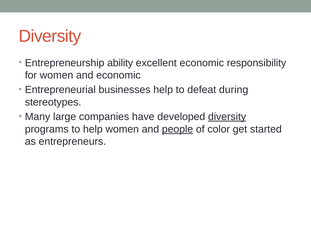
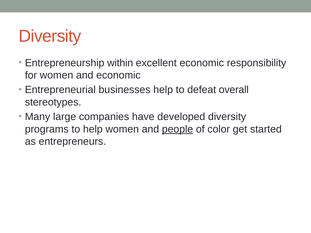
ability: ability -> within
during: during -> overall
diversity at (227, 117) underline: present -> none
